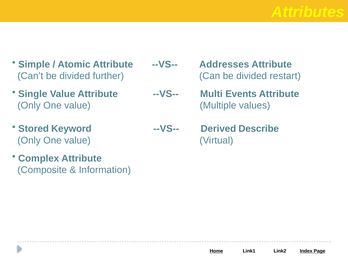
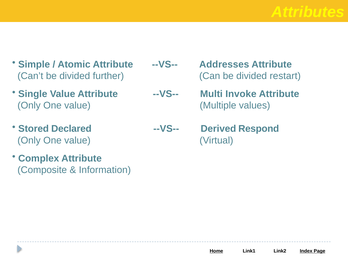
Events: Events -> Invoke
Keyword: Keyword -> Declared
Describe: Describe -> Respond
